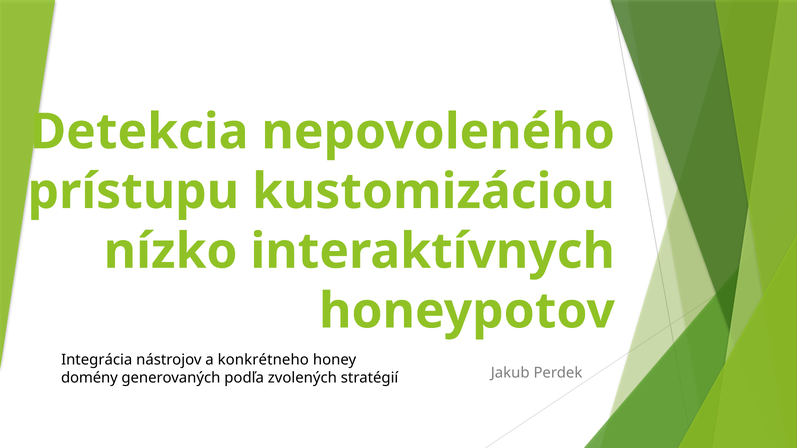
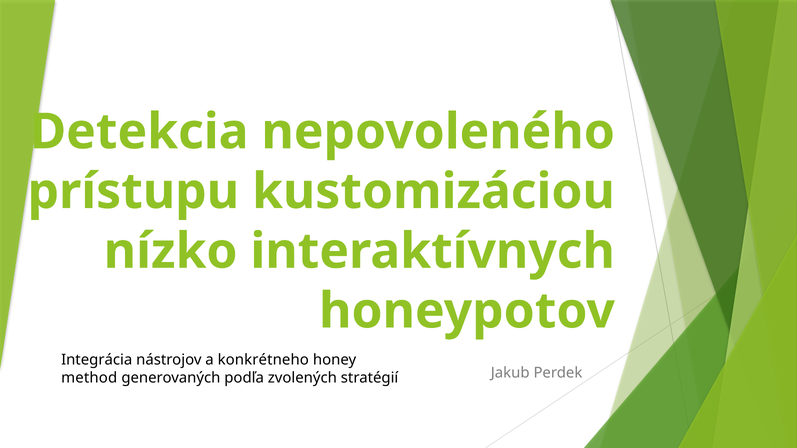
domény: domény -> method
